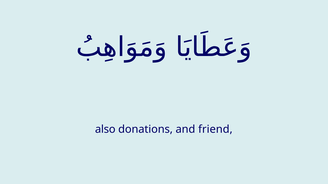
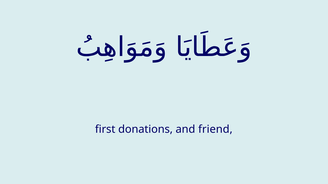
also: also -> first
